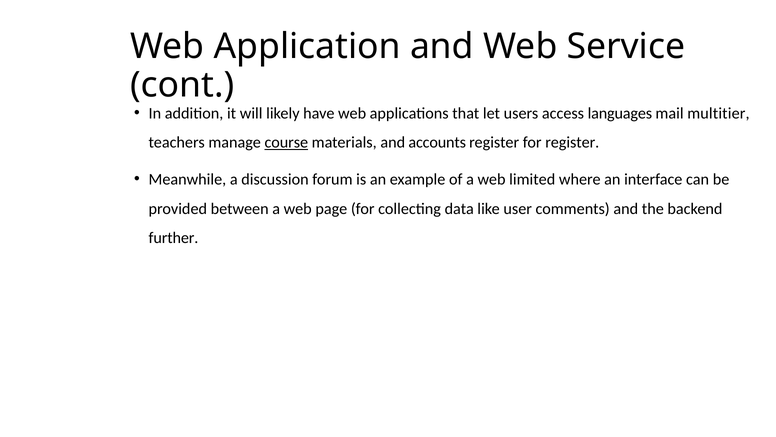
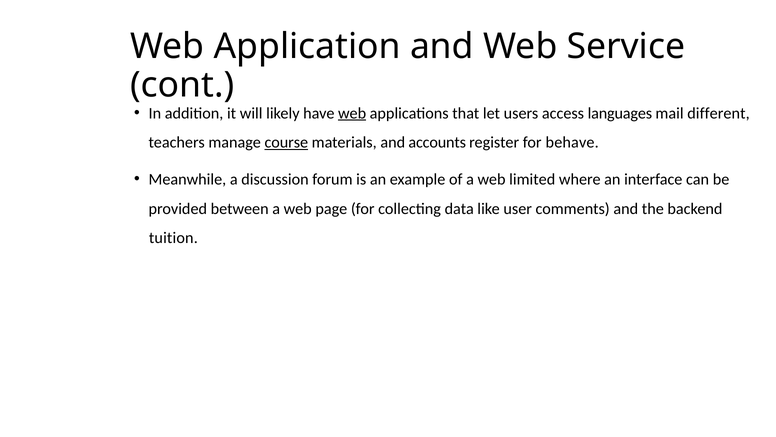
web at (352, 113) underline: none -> present
multitier: multitier -> different
for register: register -> behave
further: further -> tuition
